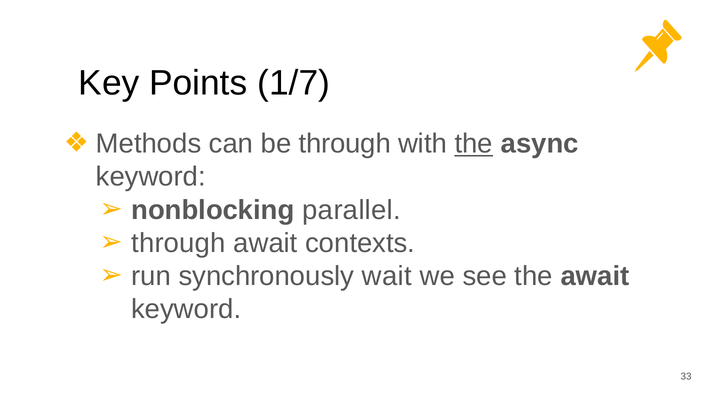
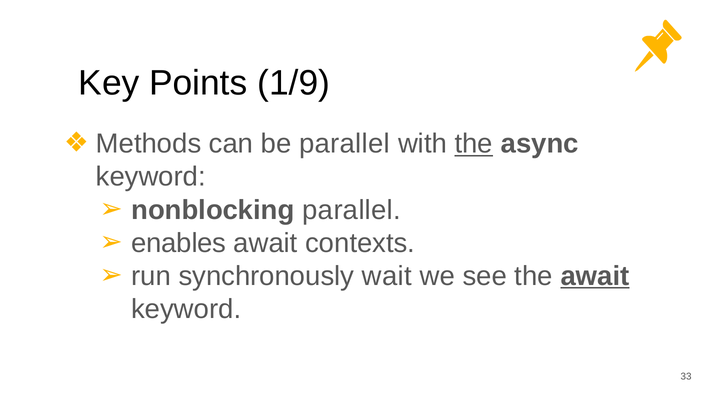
1/7: 1/7 -> 1/9
be through: through -> parallel
through at (179, 243): through -> enables
await at (595, 276) underline: none -> present
